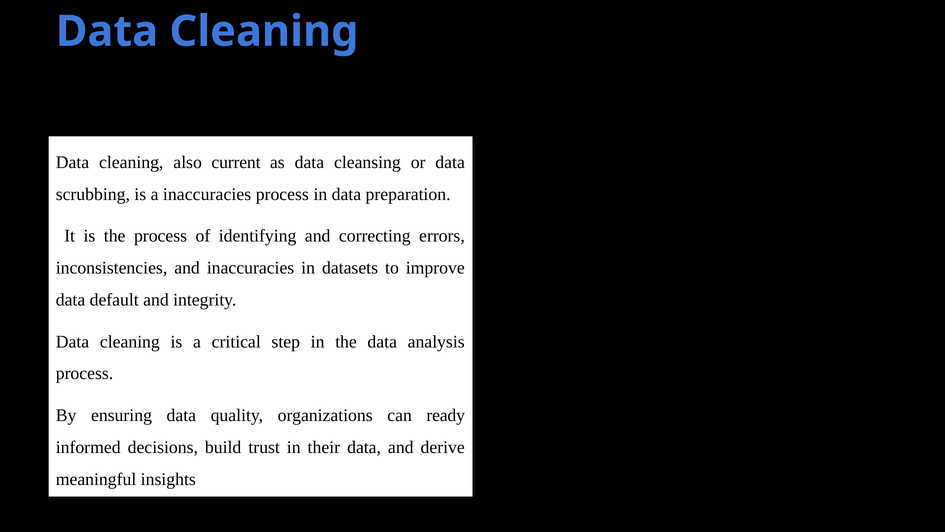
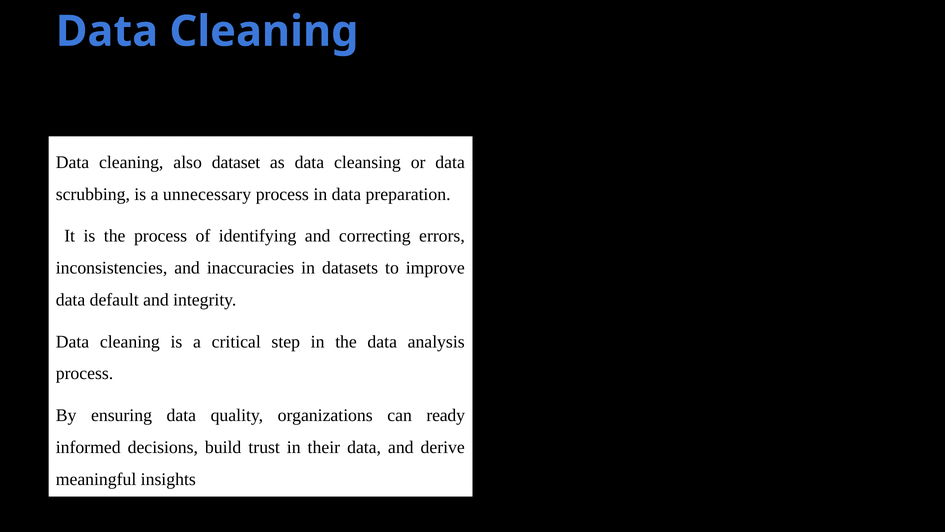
current: current -> dataset
a inaccuracies: inaccuracies -> unnecessary
